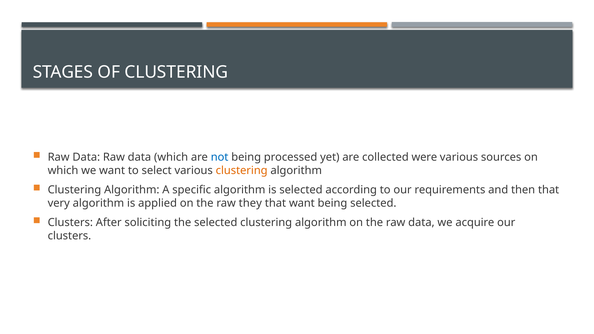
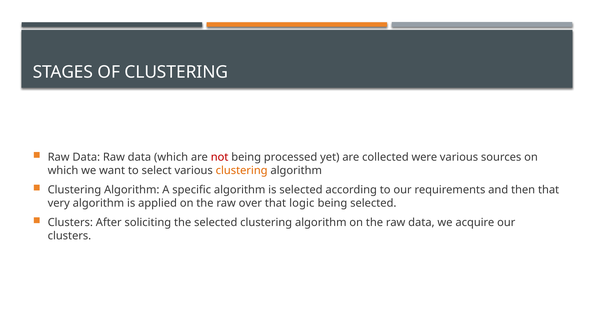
not colour: blue -> red
they: they -> over
that want: want -> logic
